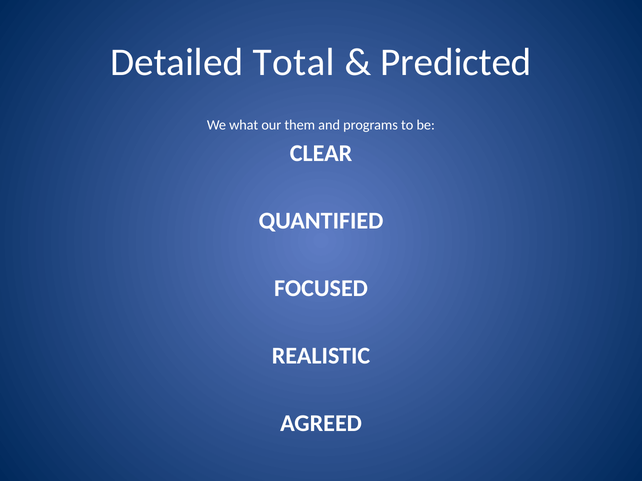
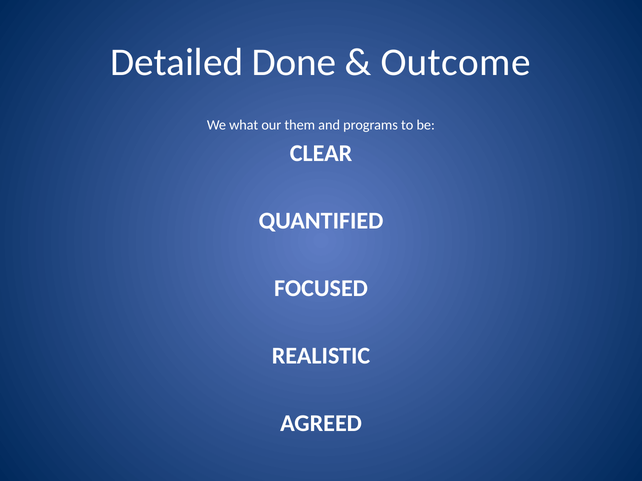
Total: Total -> Done
Predicted: Predicted -> Outcome
